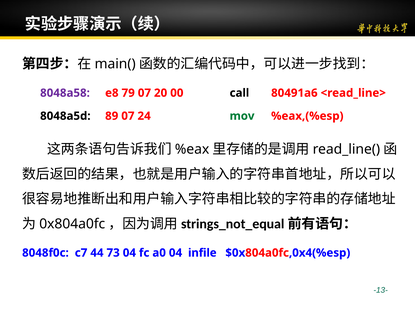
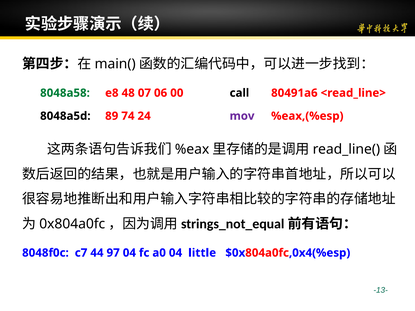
8048a58 colour: purple -> green
79: 79 -> 48
20: 20 -> 06
89 07: 07 -> 74
mov colour: green -> purple
73: 73 -> 97
infile: infile -> little
